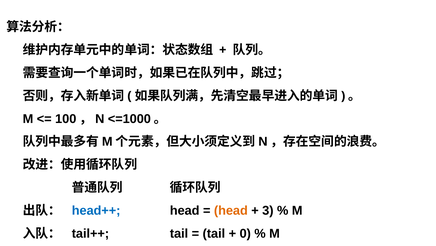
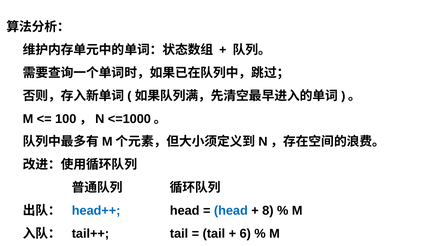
head at (231, 210) colour: orange -> blue
3: 3 -> 8
0: 0 -> 6
